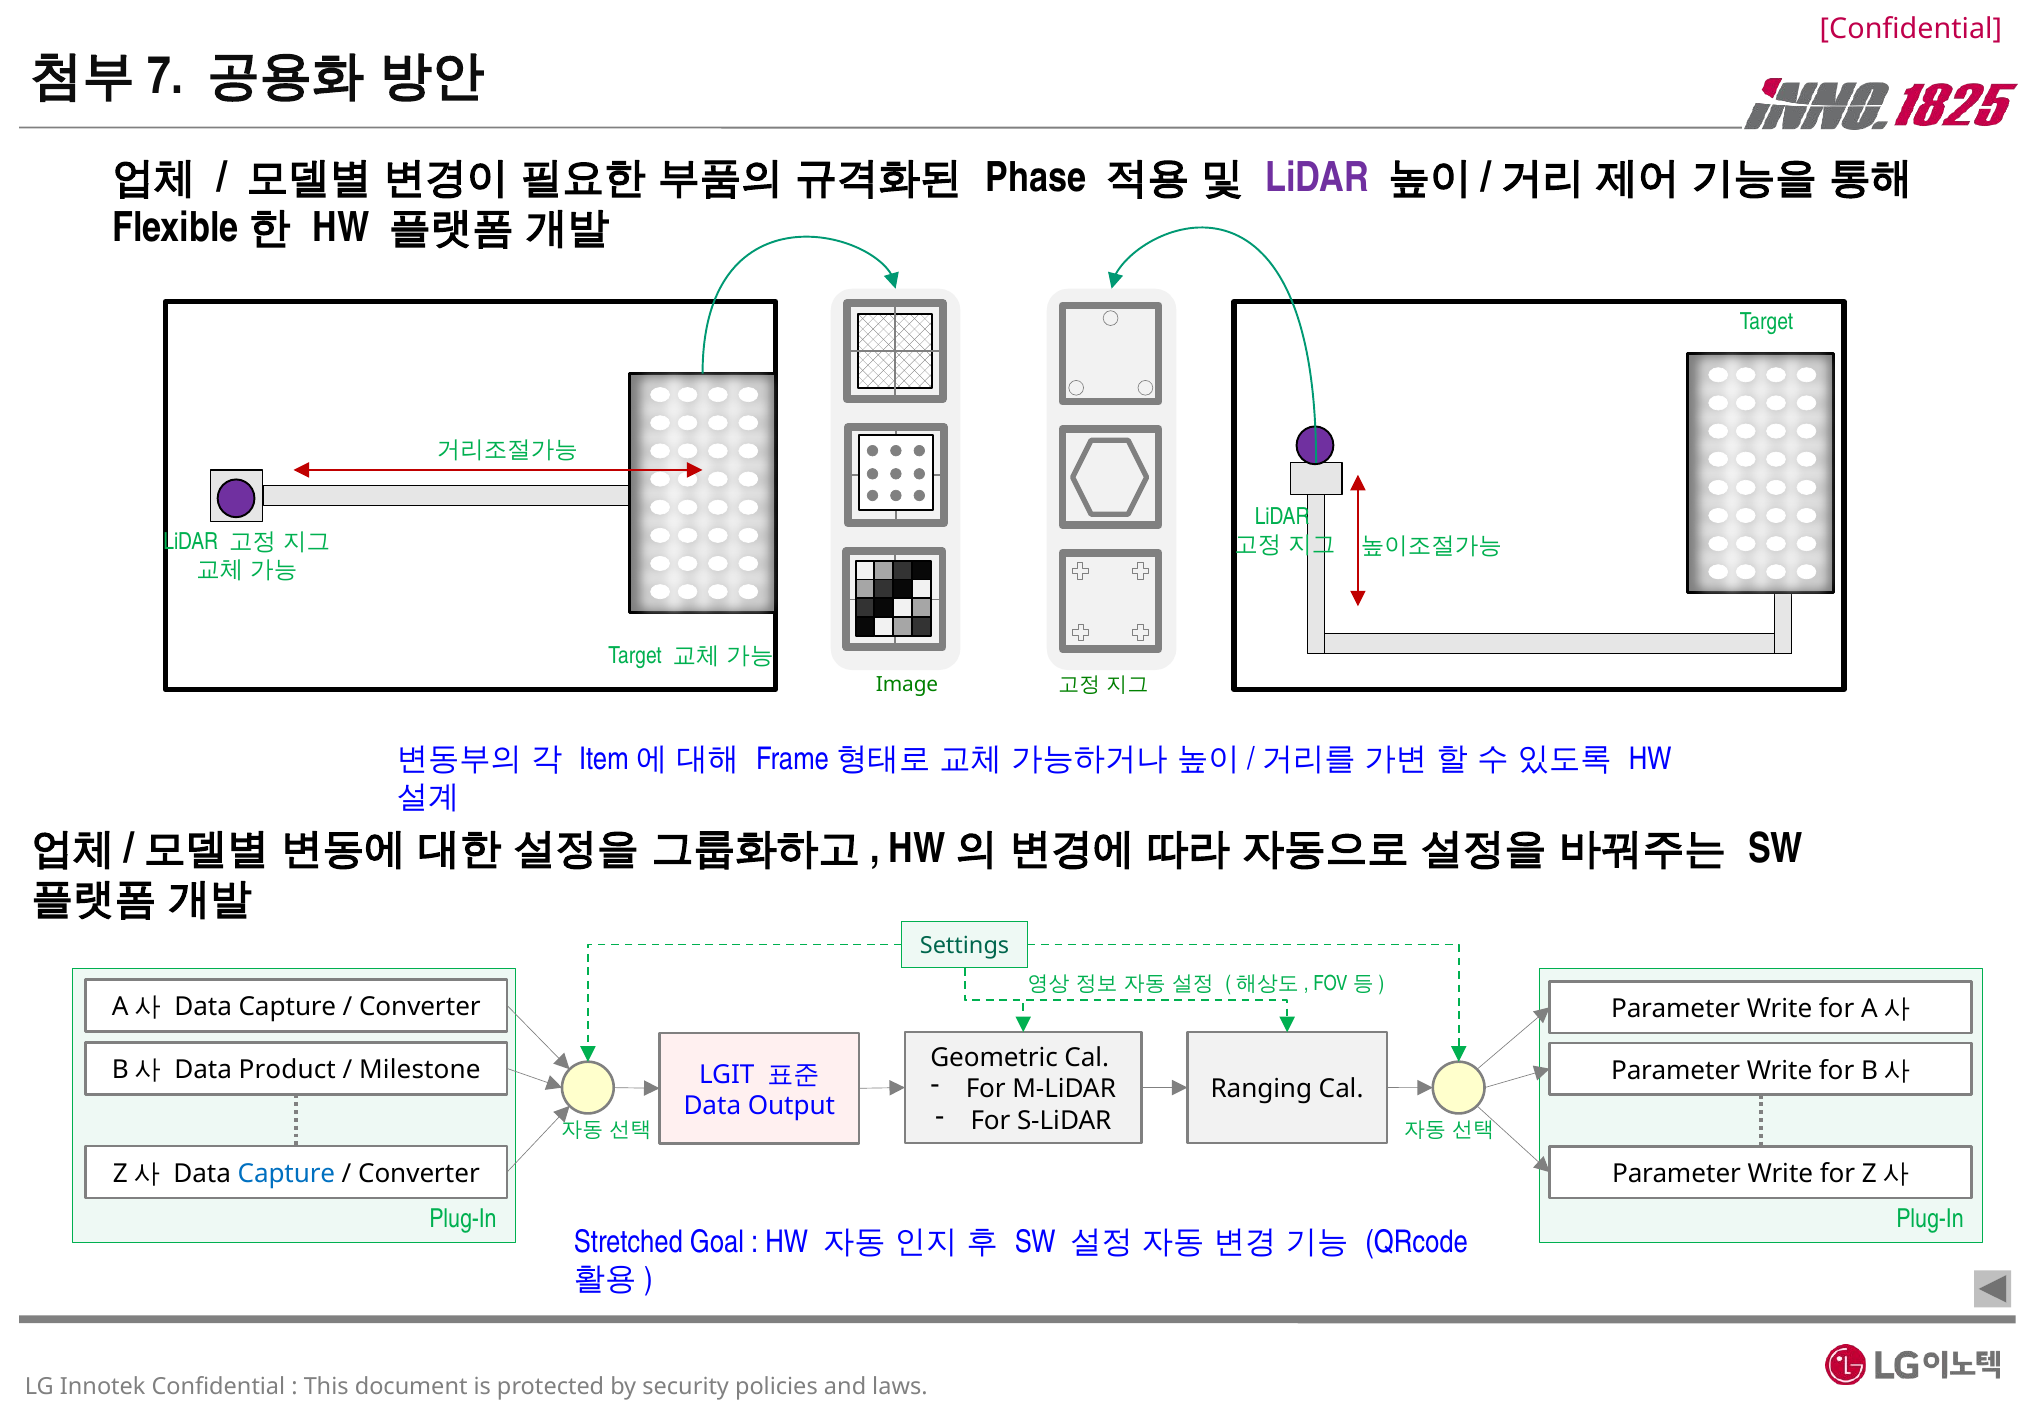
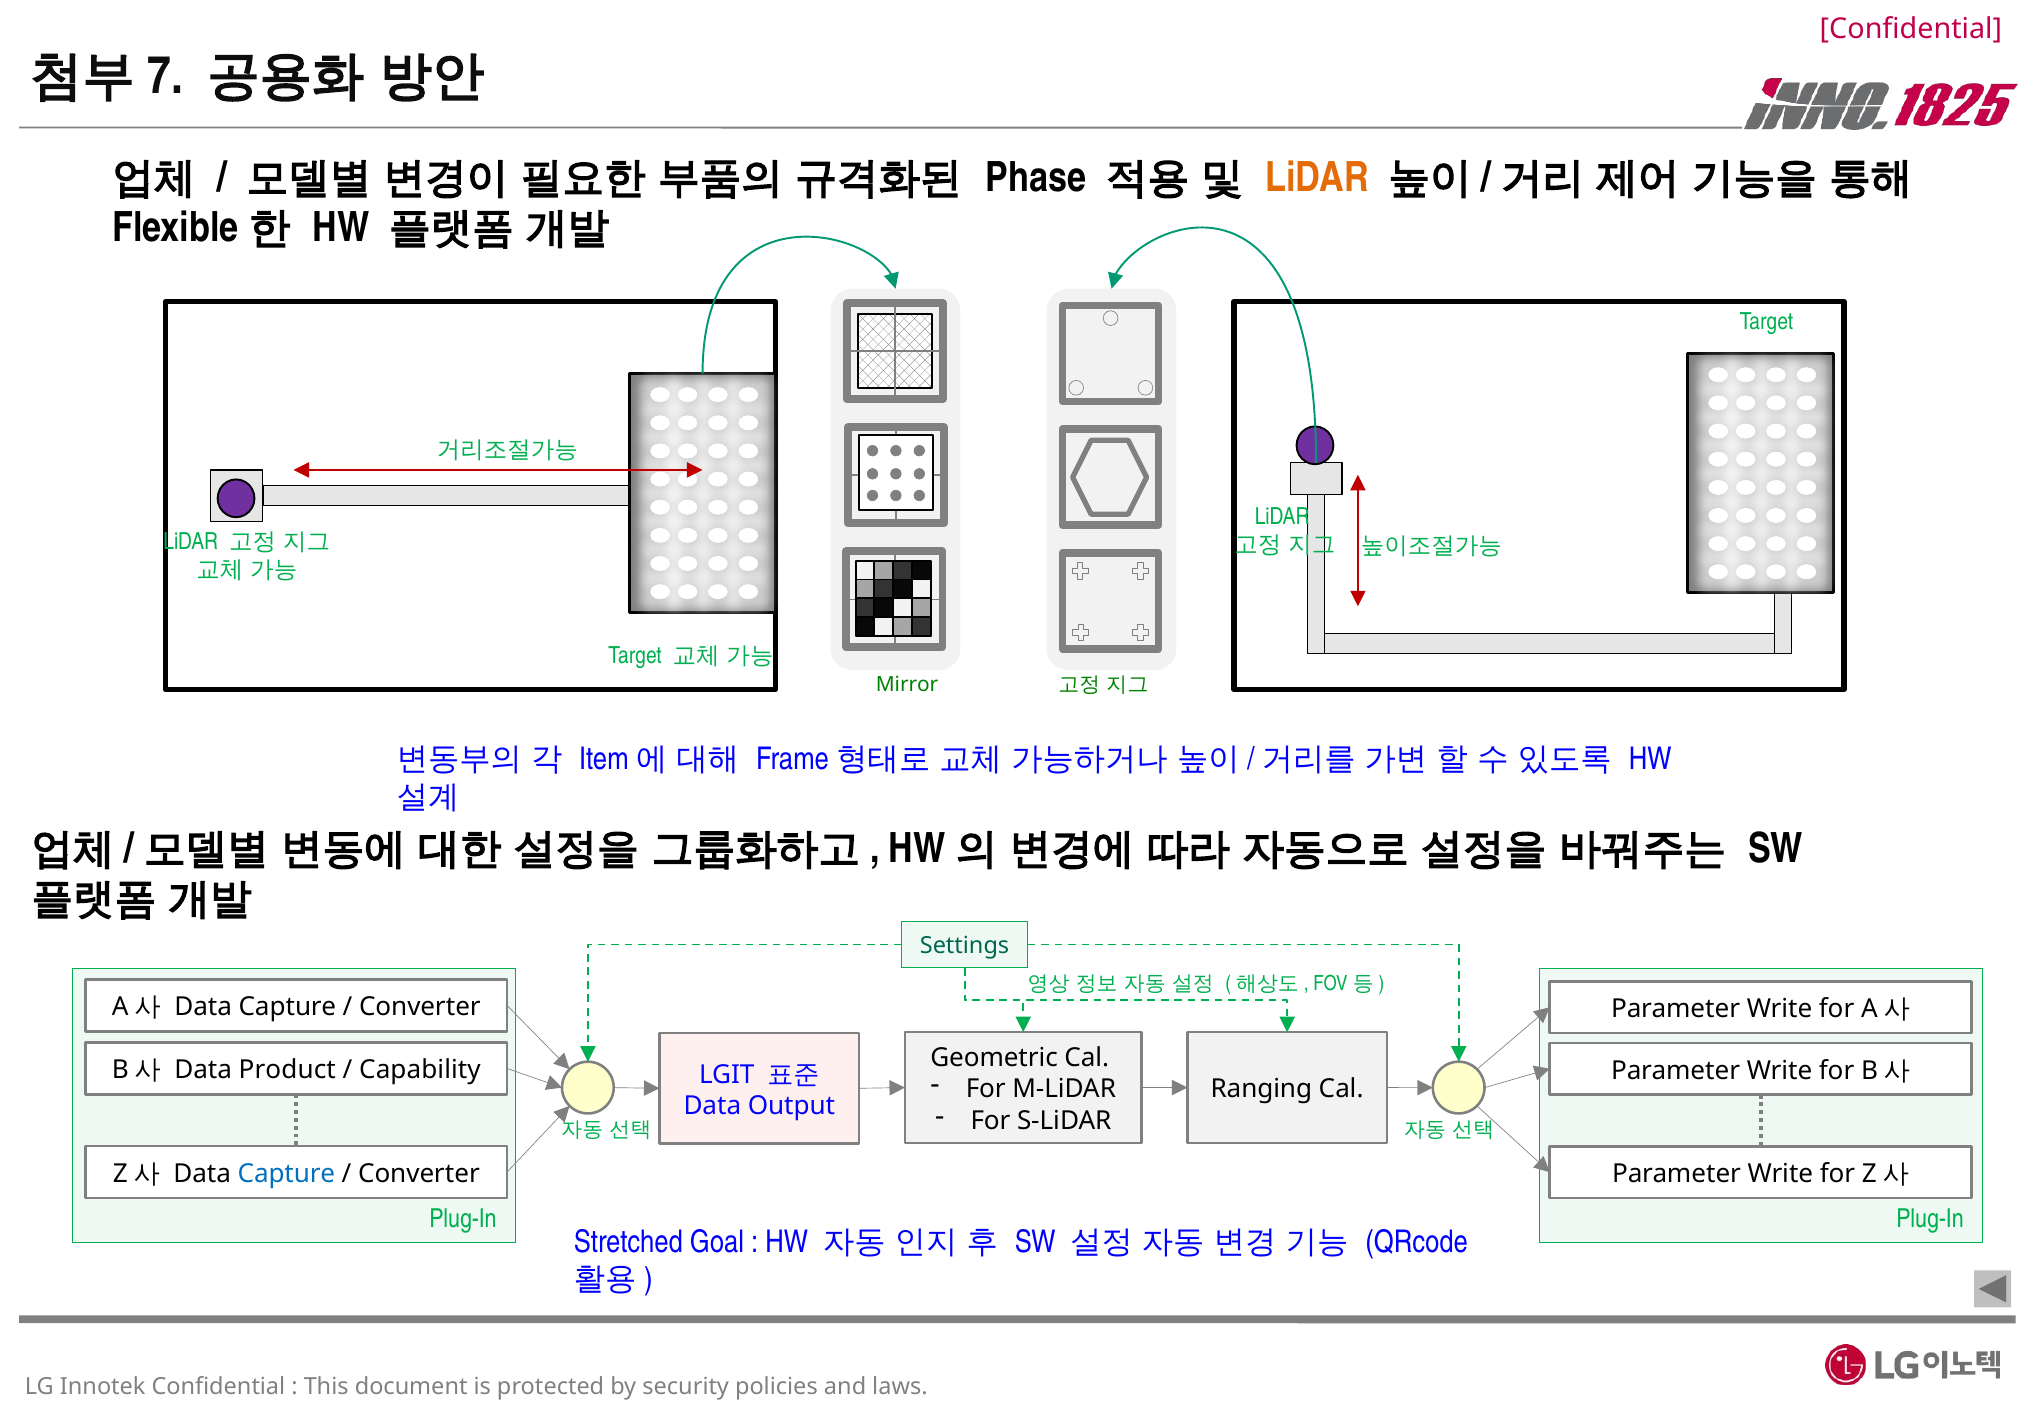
LiDAR at (1317, 178) colour: purple -> orange
Image: Image -> Mirror
Milestone: Milestone -> Capability
